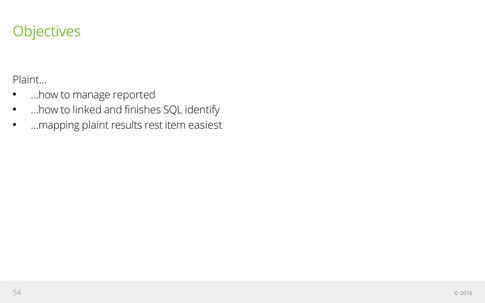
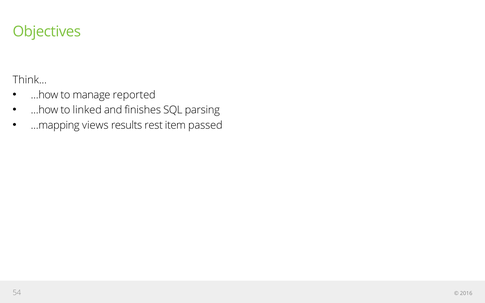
Plaint…: Plaint… -> Think…
identify: identify -> parsing
plaint: plaint -> views
easiest: easiest -> passed
